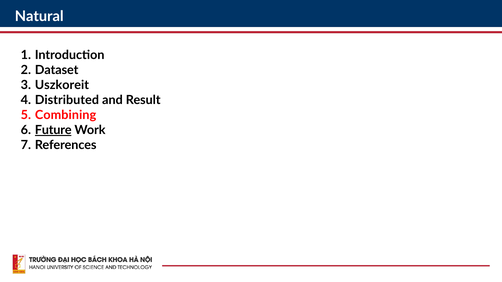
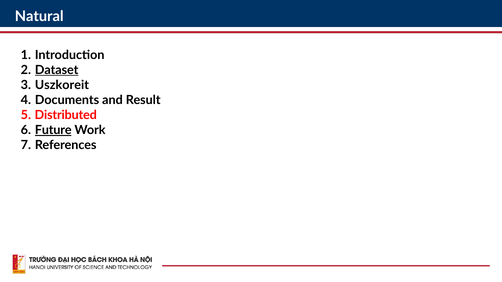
Dataset underline: none -> present
Distributed: Distributed -> Documents
Combining: Combining -> Distributed
